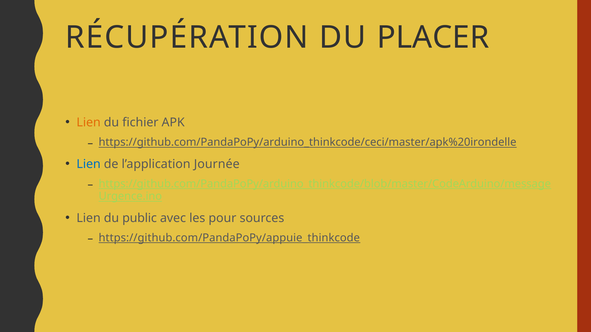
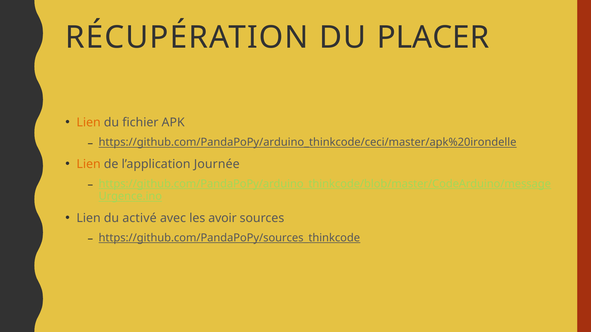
Lien at (89, 164) colour: blue -> orange
public: public -> activé
pour: pour -> avoir
https://github.com/PandaPoPy/appuie_thinkcode: https://github.com/PandaPoPy/appuie_thinkcode -> https://github.com/PandaPoPy/sources_thinkcode
